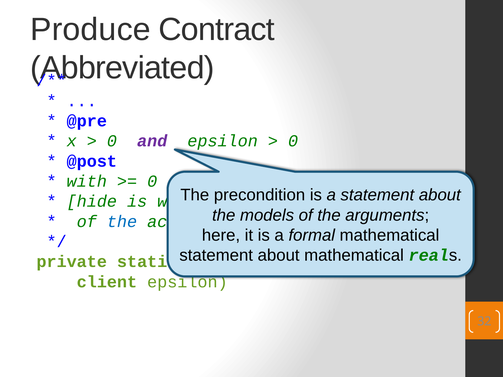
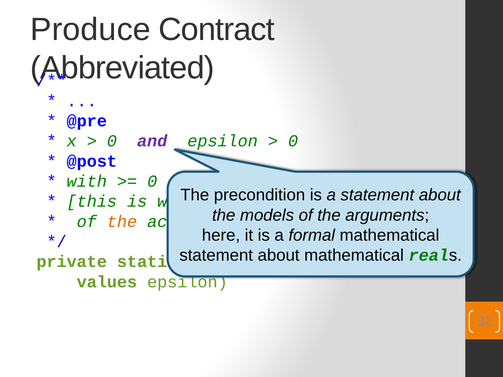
hide: hide -> this
the at (122, 222) colour: blue -> orange
client: client -> values
